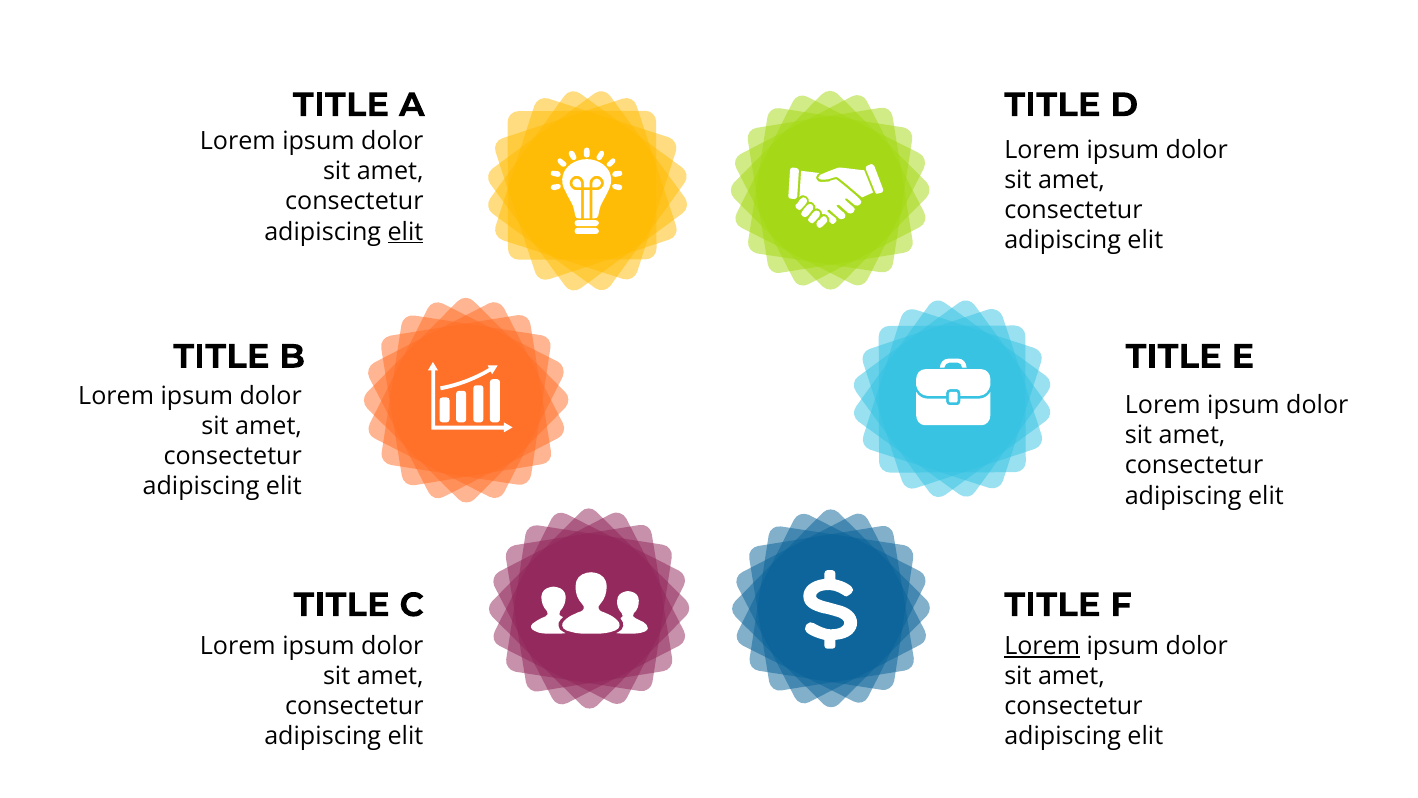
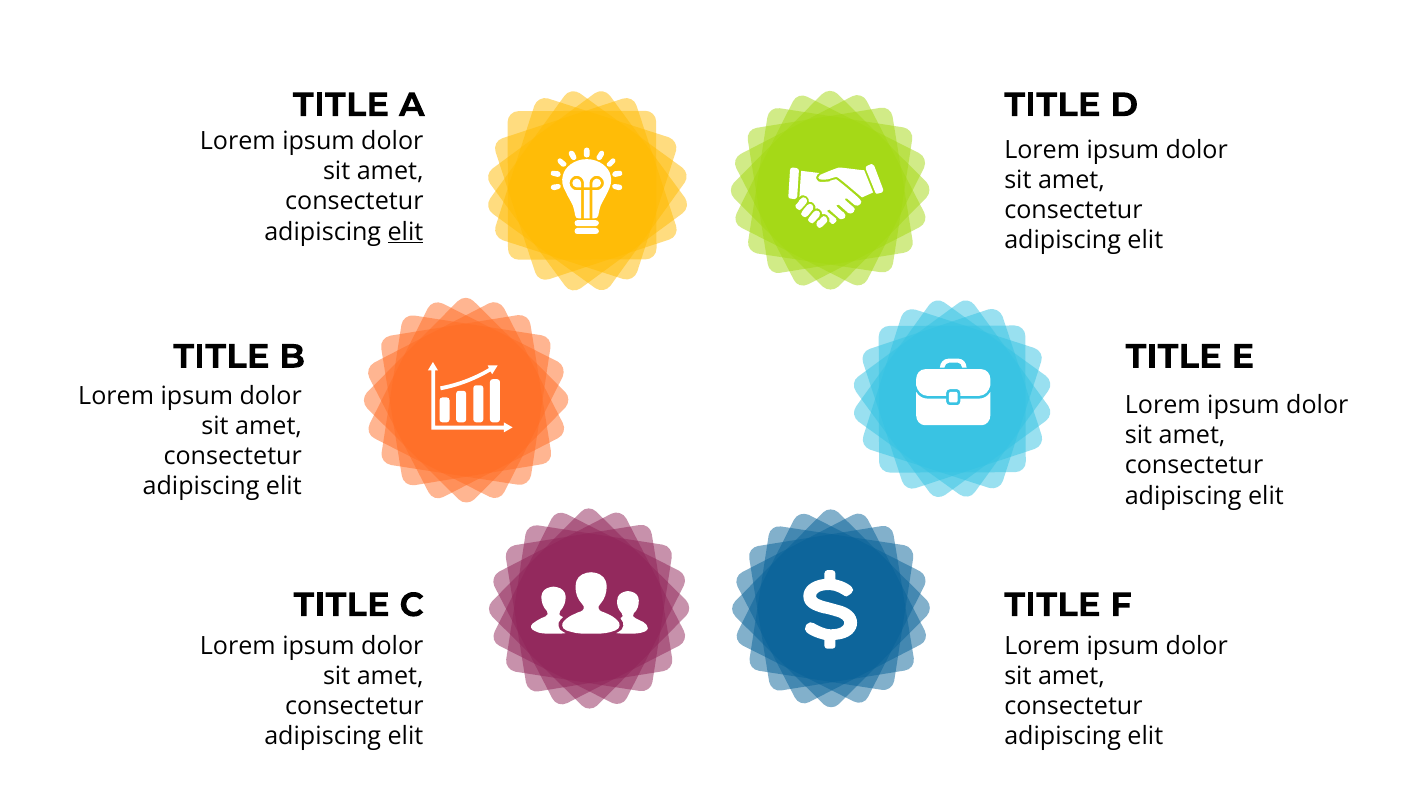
Lorem at (1042, 646) underline: present -> none
